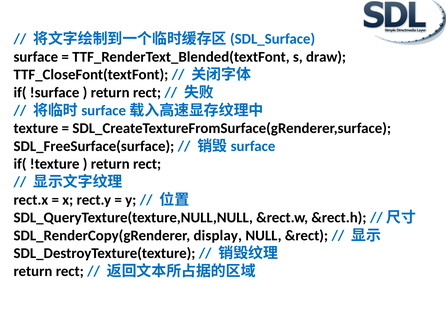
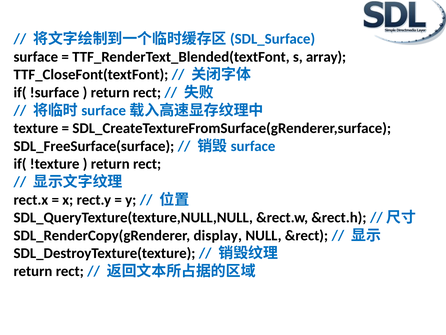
draw: draw -> array
